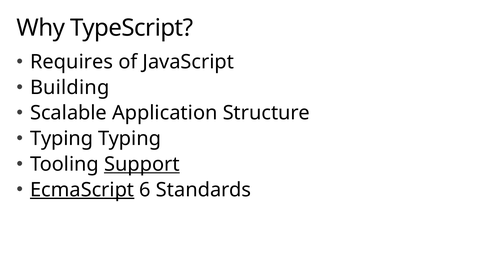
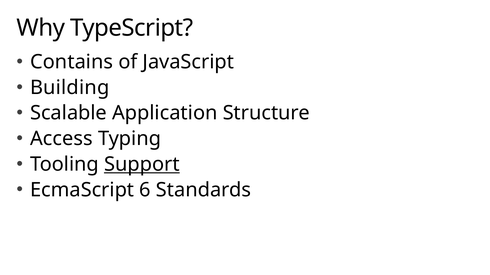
Requires: Requires -> Contains
Typing at (62, 139): Typing -> Access
EcmaScript underline: present -> none
